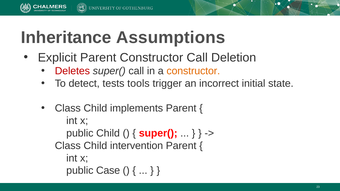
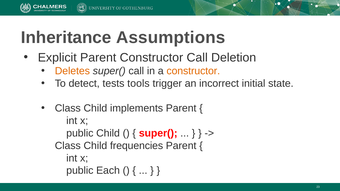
Deletes colour: red -> orange
intervention: intervention -> frequencies
Case: Case -> Each
